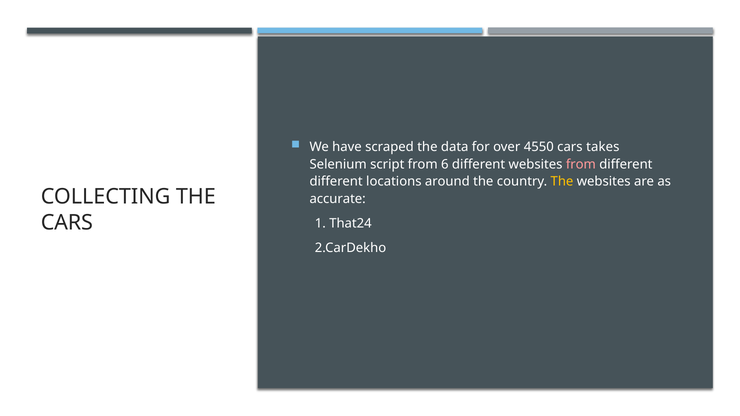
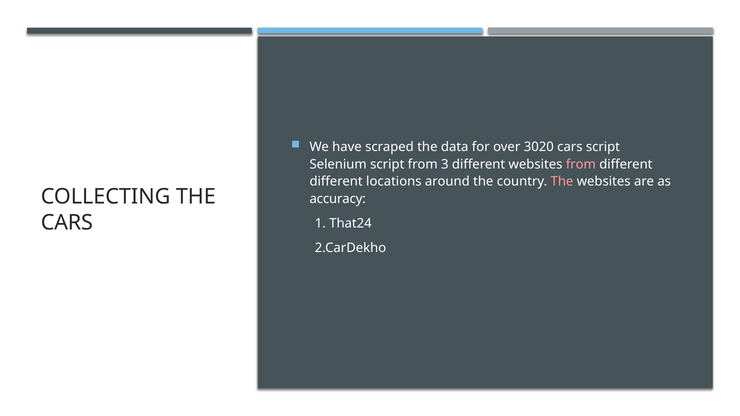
4550: 4550 -> 3020
cars takes: takes -> script
6: 6 -> 3
The at (562, 182) colour: yellow -> pink
accurate: accurate -> accuracy
